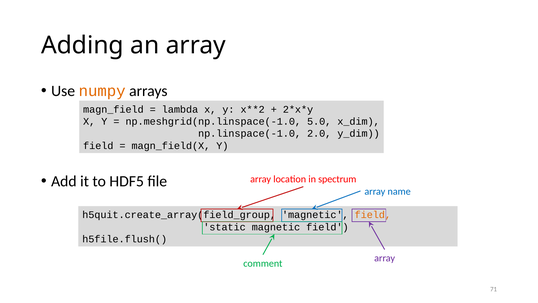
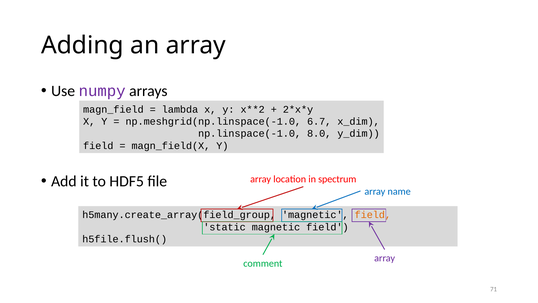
numpy colour: orange -> purple
5.0: 5.0 -> 6.7
2.0: 2.0 -> 8.0
h5quit.create_array(field_group: h5quit.create_array(field_group -> h5many.create_array(field_group
